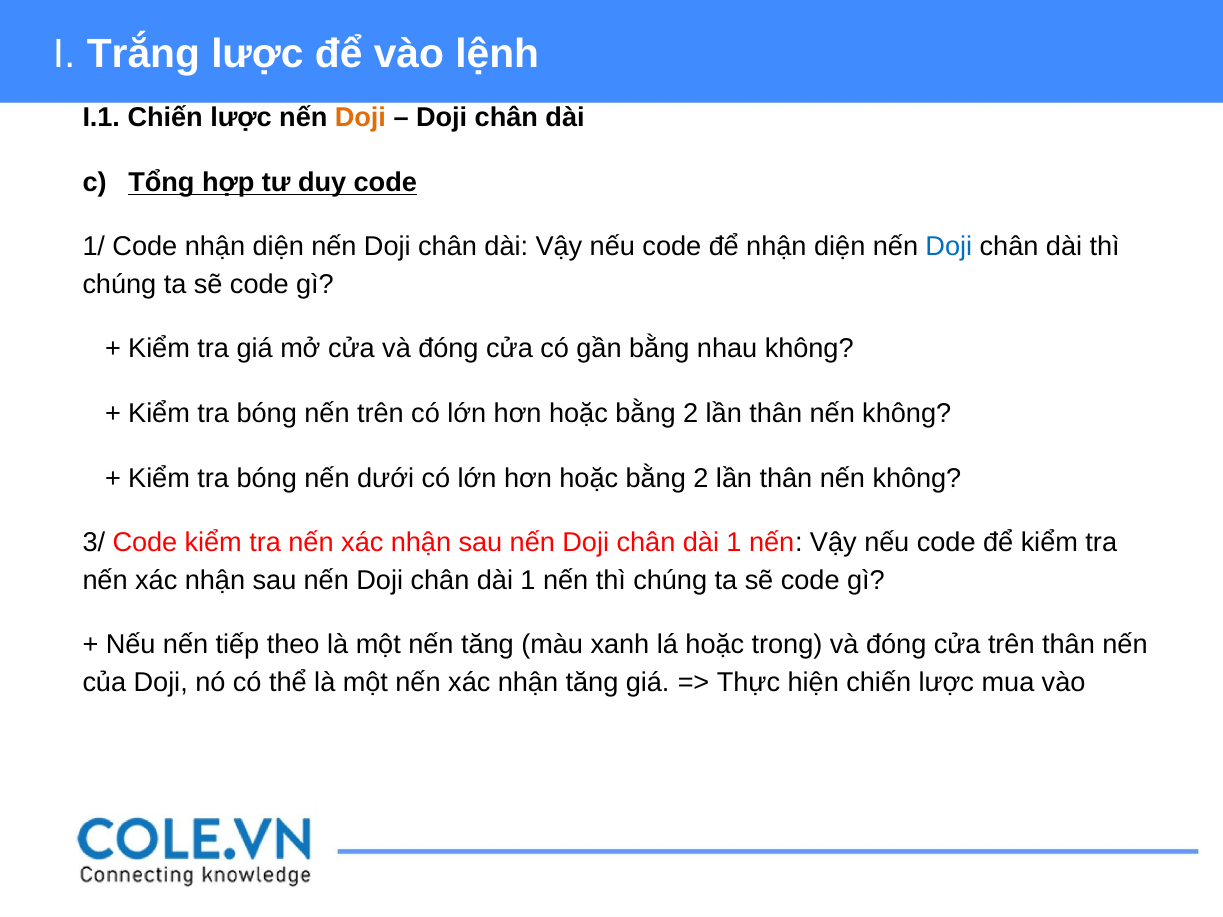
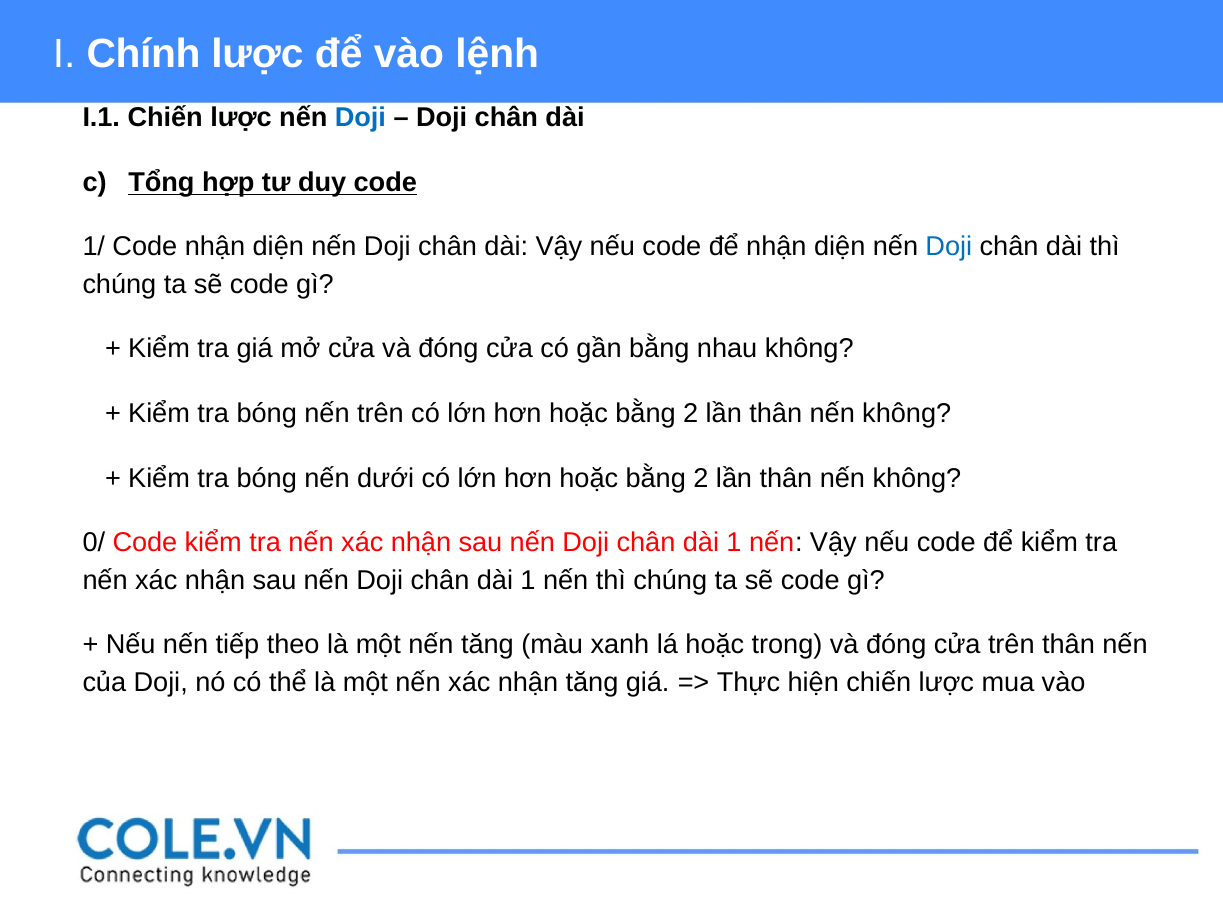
Trắng: Trắng -> Chính
Doji at (360, 118) colour: orange -> blue
3/: 3/ -> 0/
